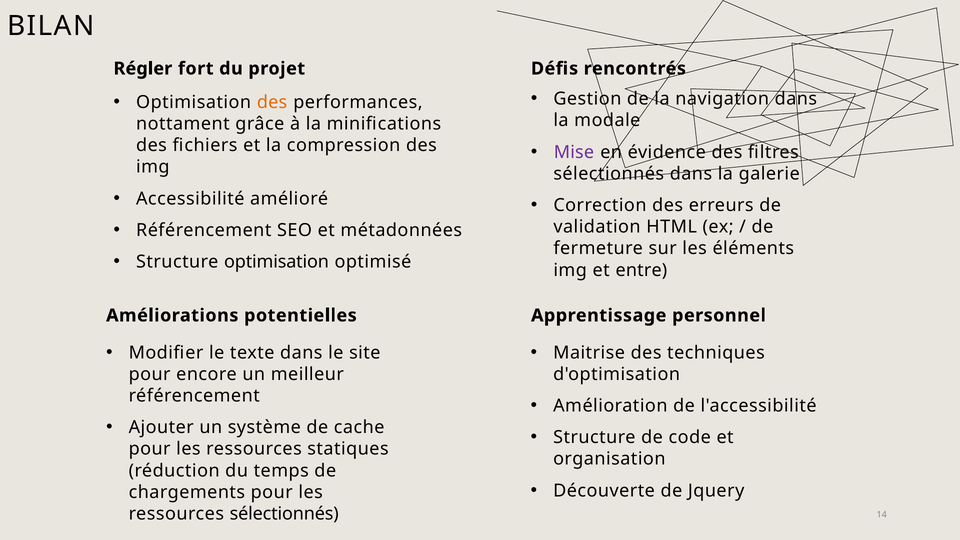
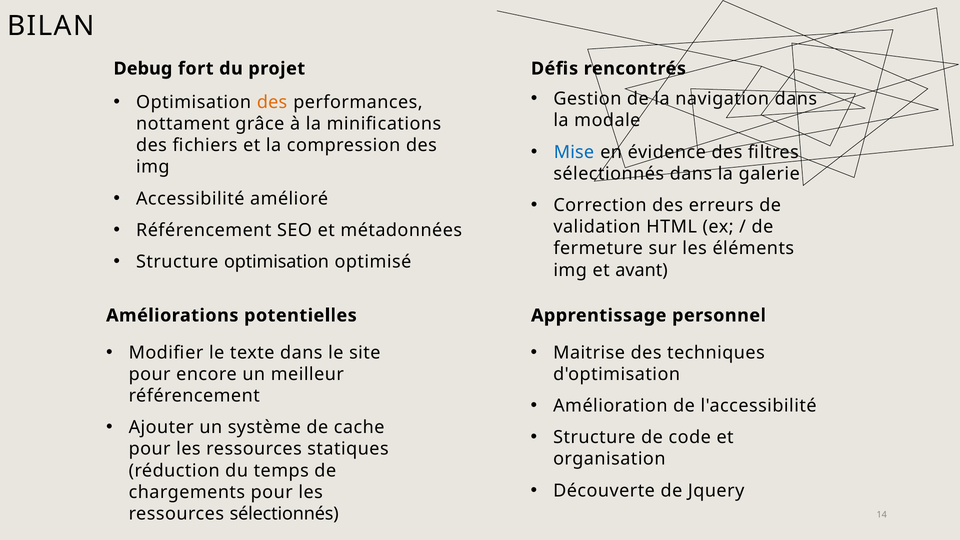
Régler: Régler -> Debug
Mise colour: purple -> blue
entre: entre -> avant
